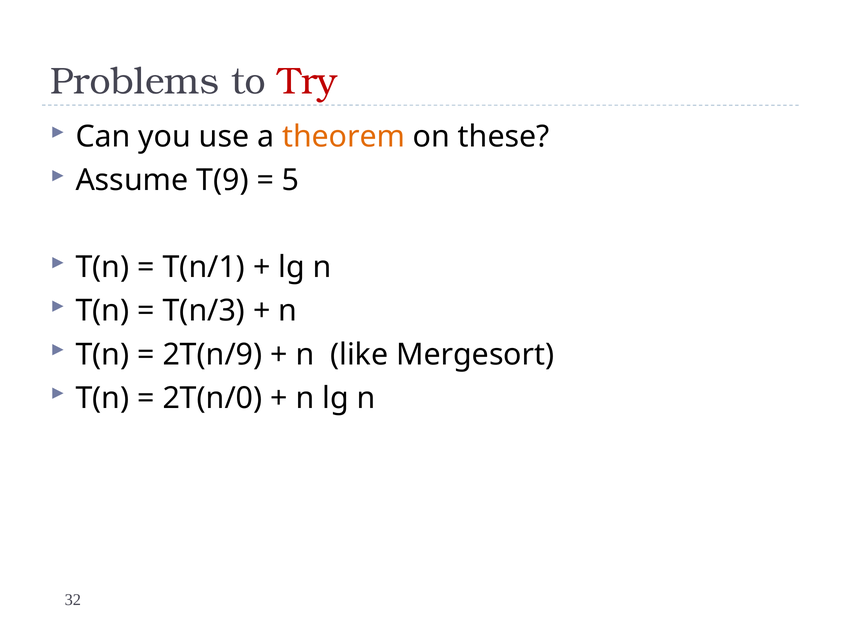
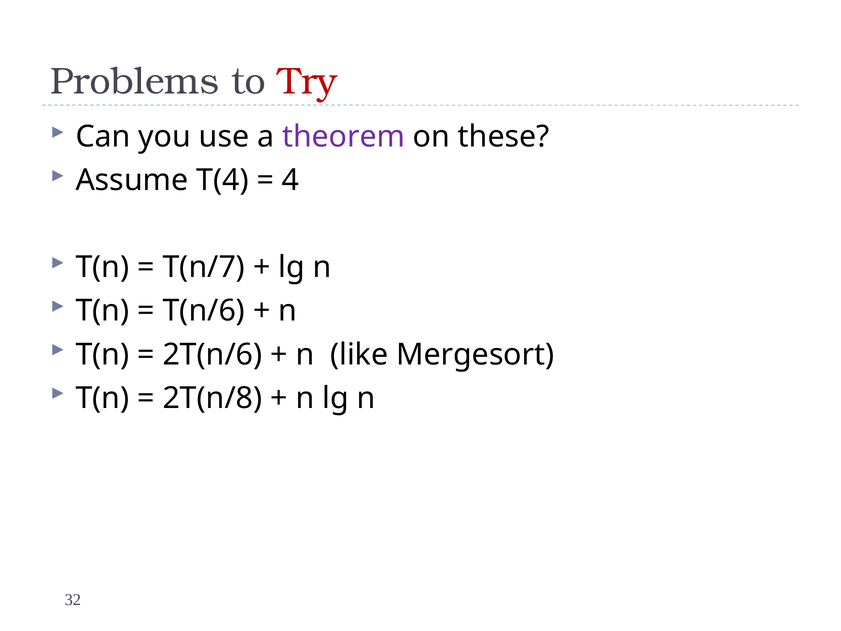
theorem colour: orange -> purple
T(9: T(9 -> T(4
5: 5 -> 4
T(n/1: T(n/1 -> T(n/7
T(n/3: T(n/3 -> T(n/6
2T(n/9: 2T(n/9 -> 2T(n/6
2T(n/0: 2T(n/0 -> 2T(n/8
